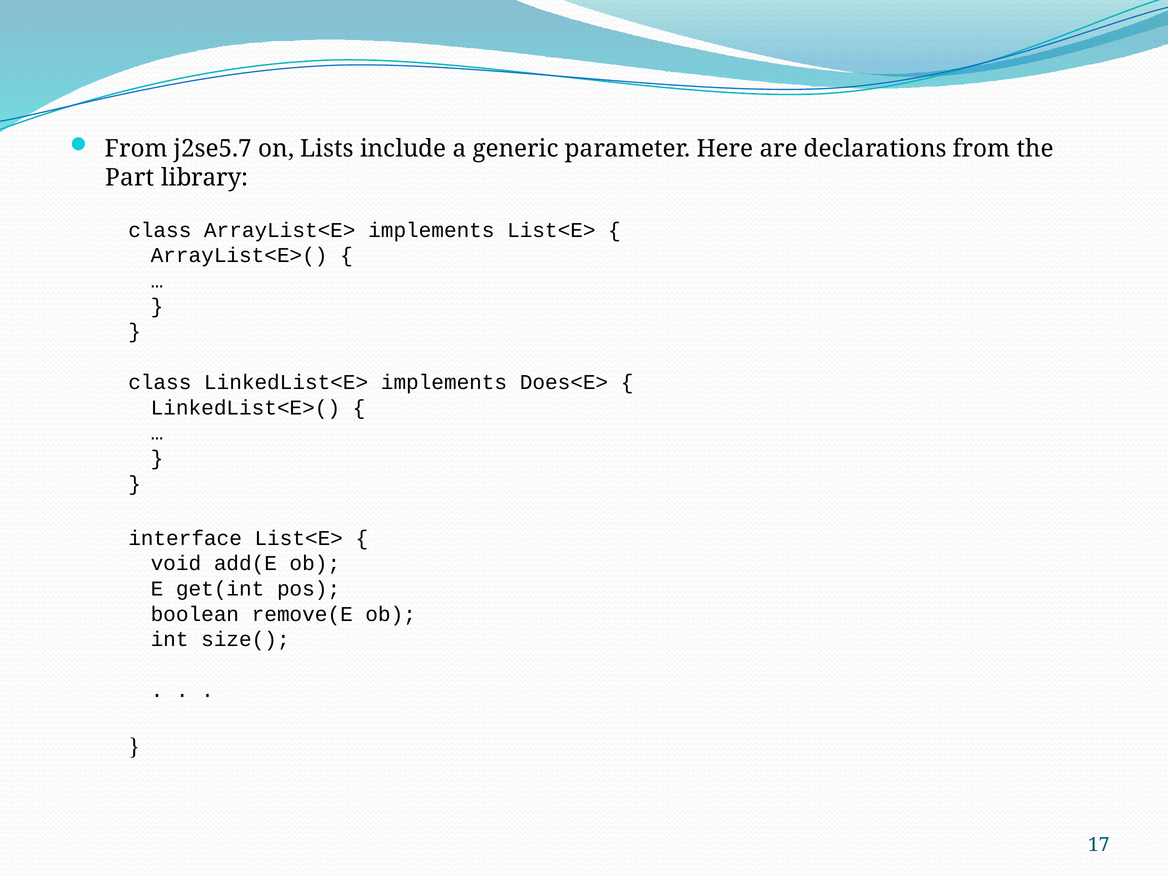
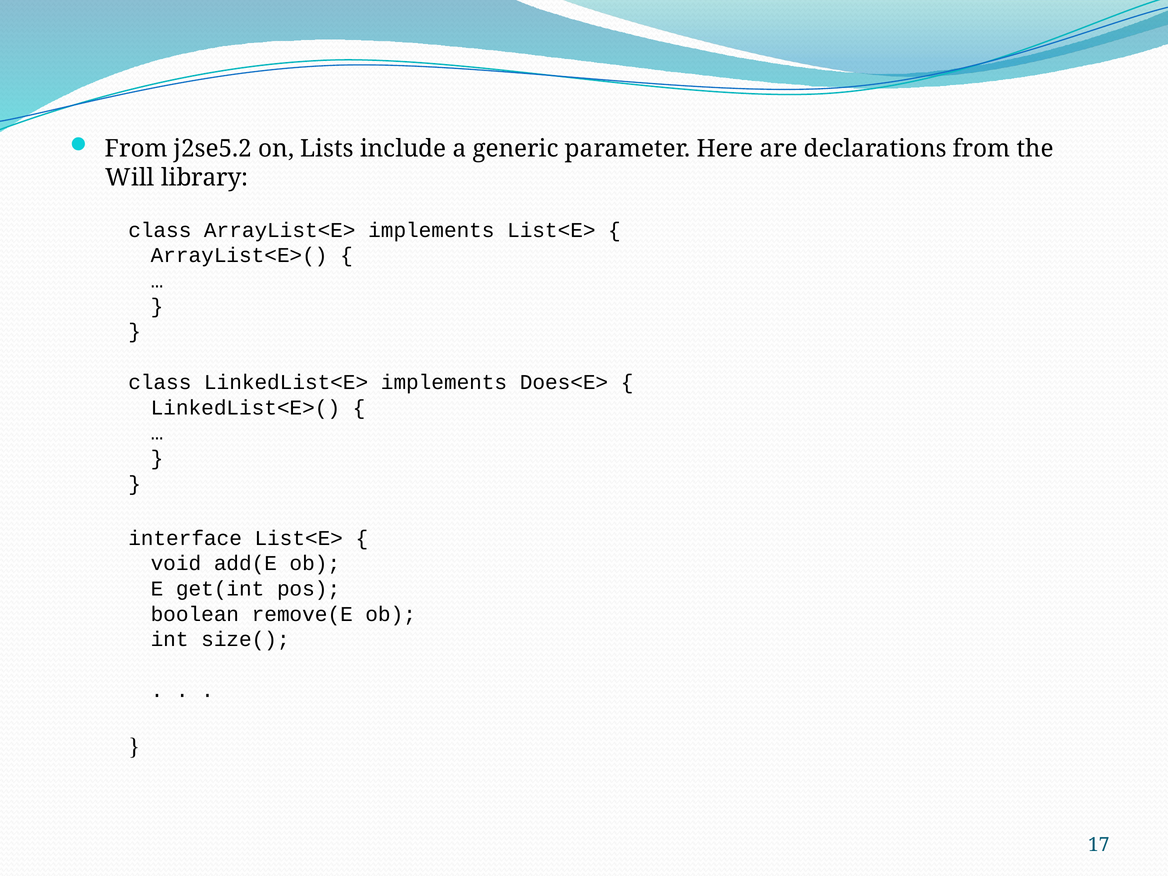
j2se5.7: j2se5.7 -> j2se5.2
Part: Part -> Will
